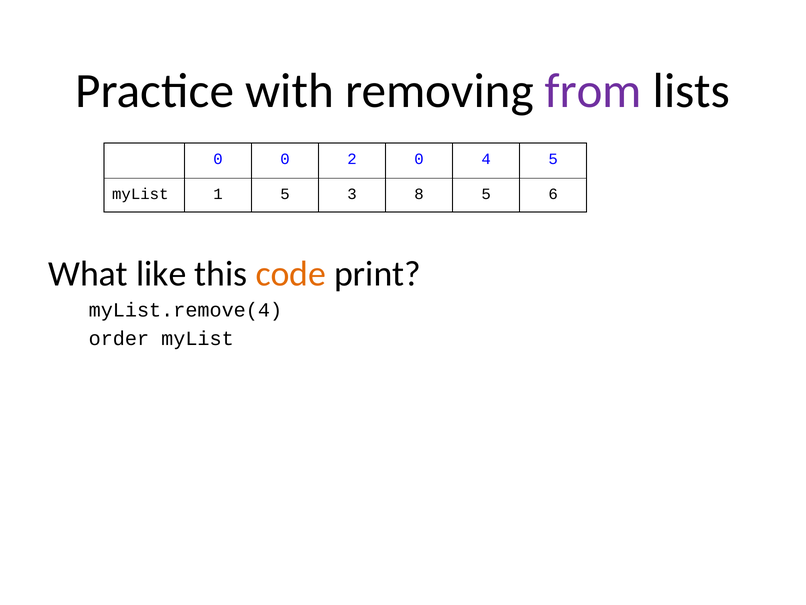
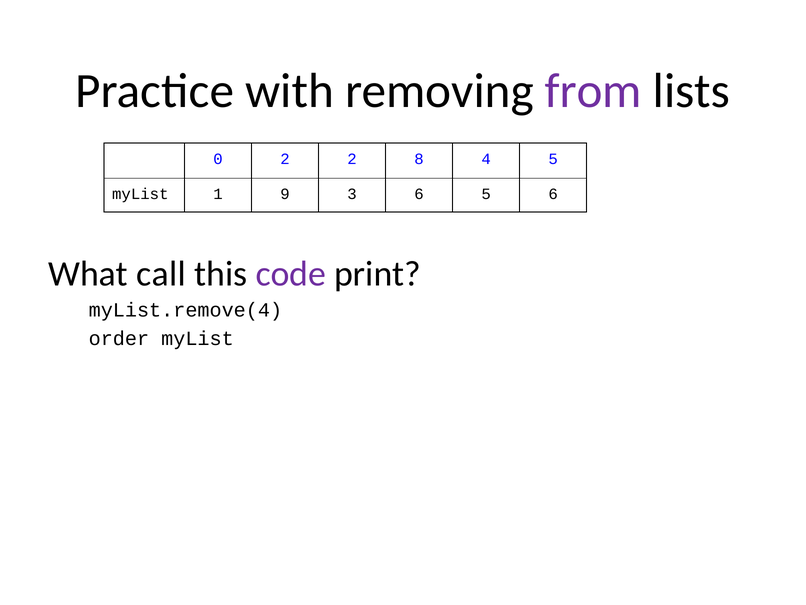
0 0: 0 -> 2
2 0: 0 -> 8
1 5: 5 -> 9
3 8: 8 -> 6
like: like -> call
code colour: orange -> purple
